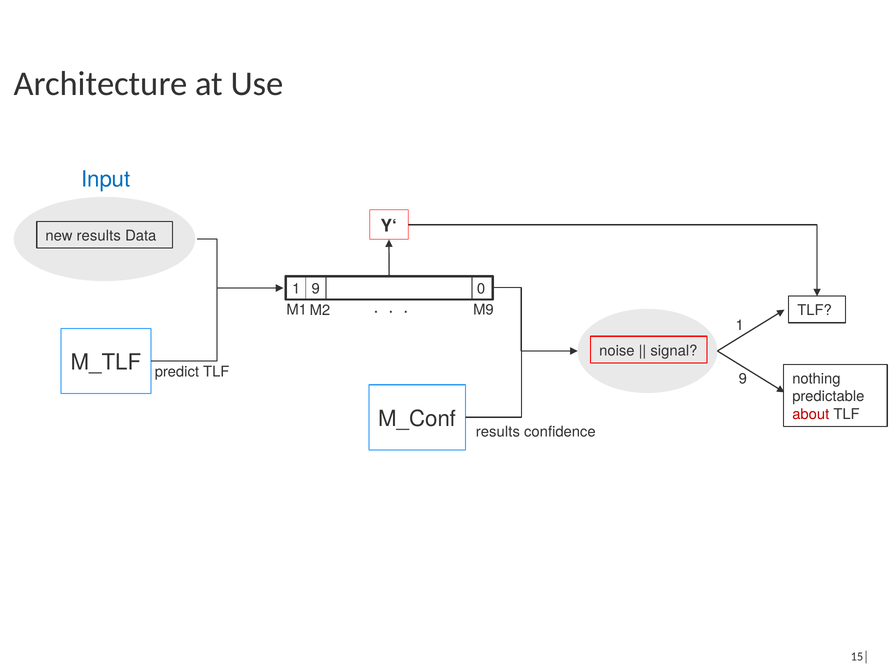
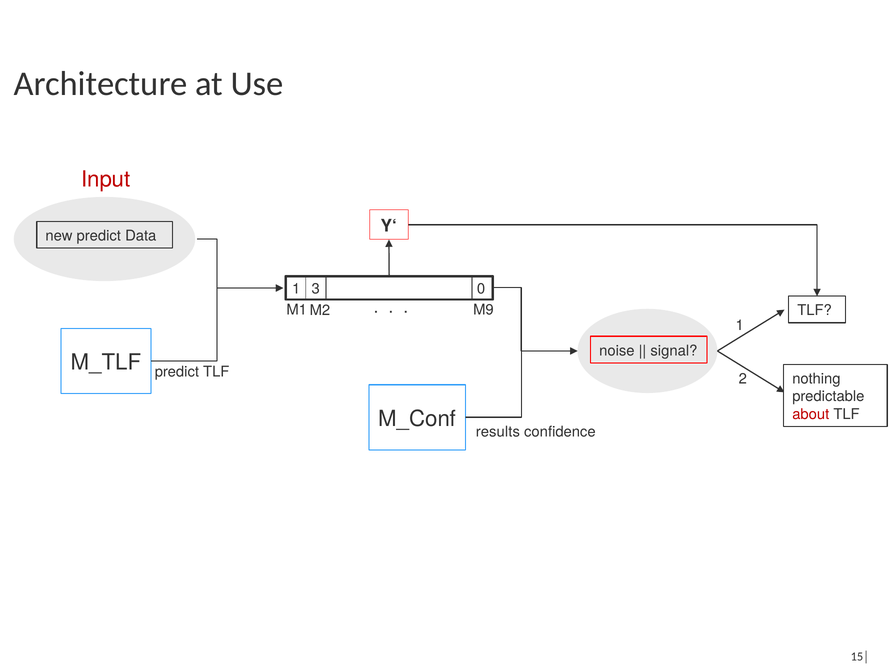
Input colour: blue -> red
new results: results -> predict
1 9: 9 -> 3
TLF 9: 9 -> 2
